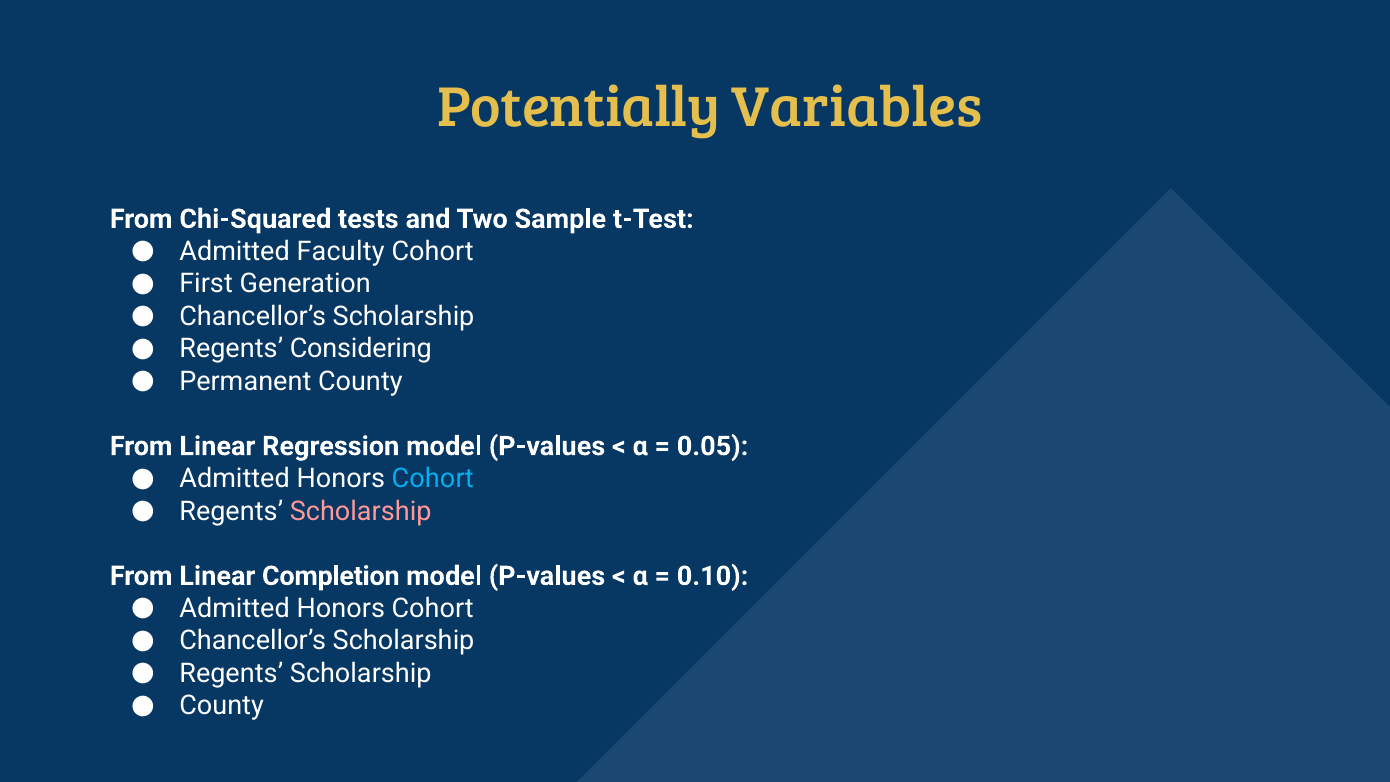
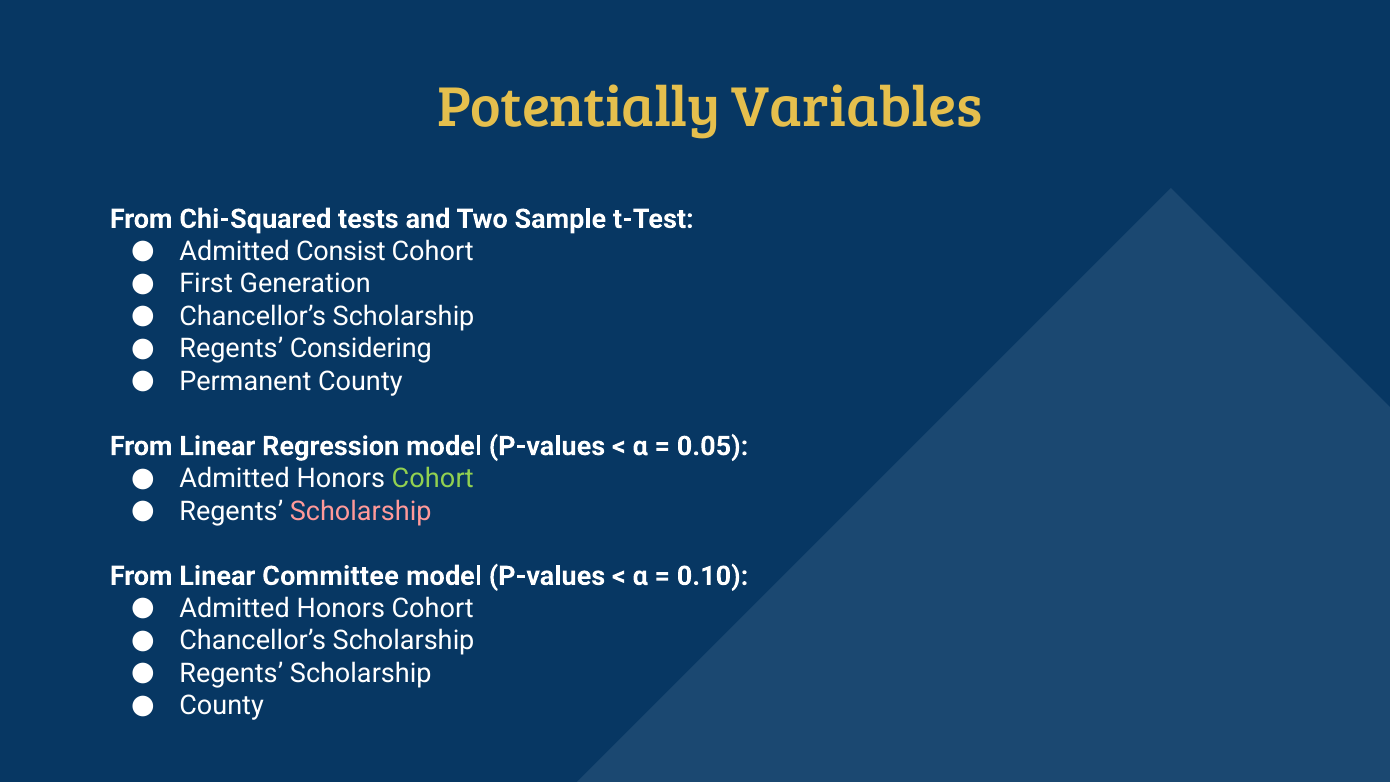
Faculty: Faculty -> Consist
Cohort at (433, 479) colour: light blue -> light green
Completion: Completion -> Committee
